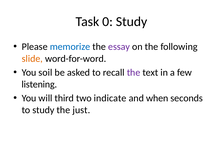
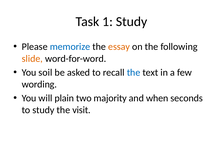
0: 0 -> 1
essay colour: purple -> orange
the at (134, 73) colour: purple -> blue
listening: listening -> wording
third: third -> plain
indicate: indicate -> majority
just: just -> visit
